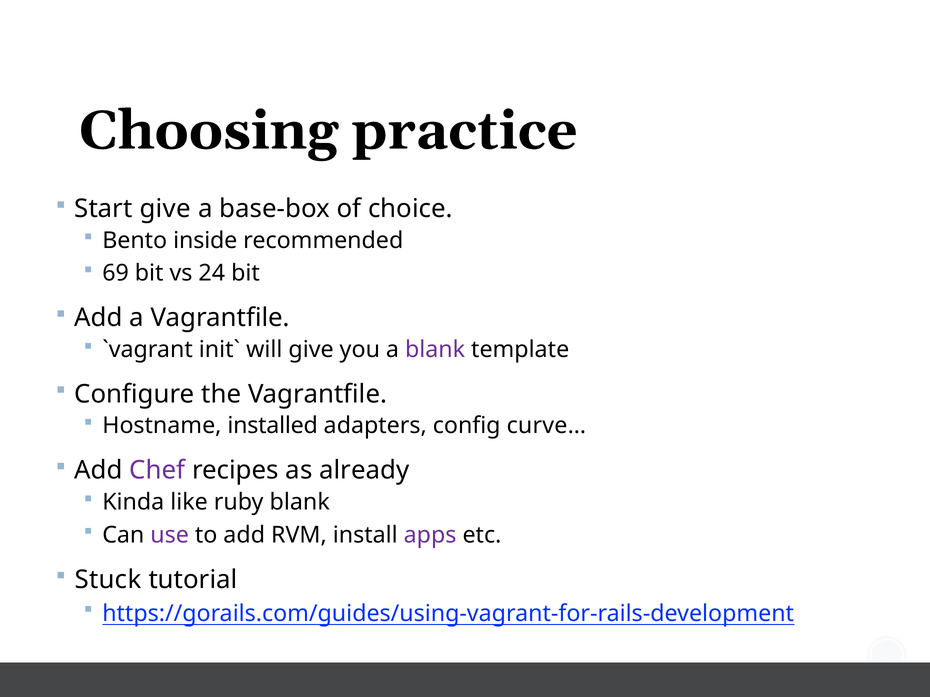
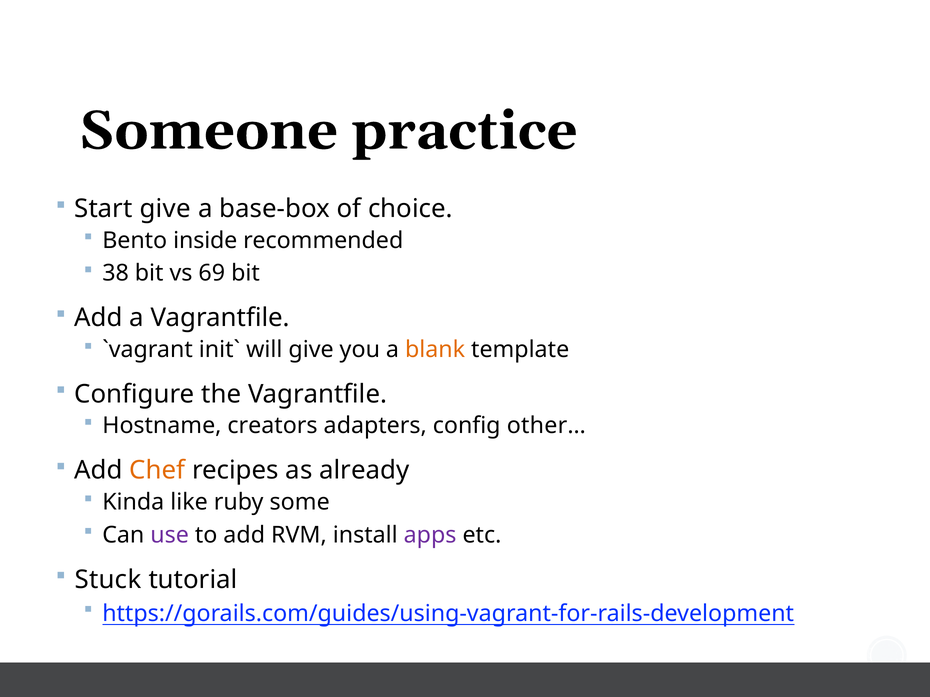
Choosing: Choosing -> Someone
69: 69 -> 38
24: 24 -> 69
blank at (435, 350) colour: purple -> orange
installed: installed -> creators
curve…: curve… -> other…
Chef colour: purple -> orange
ruby blank: blank -> some
